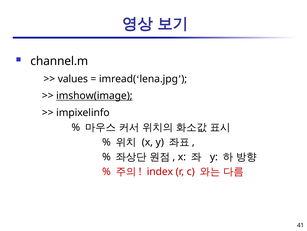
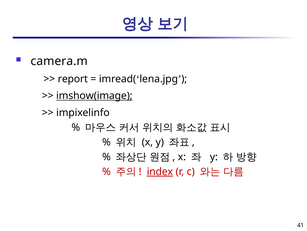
channel.m: channel.m -> camera.m
values: values -> report
index underline: none -> present
